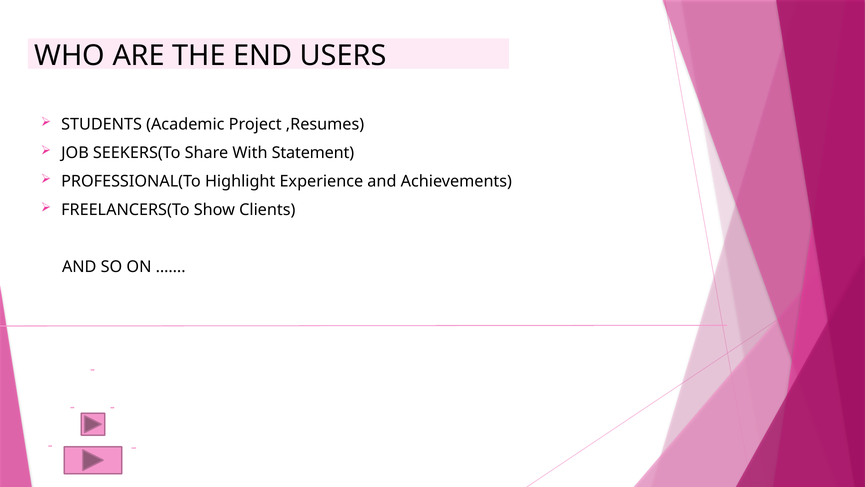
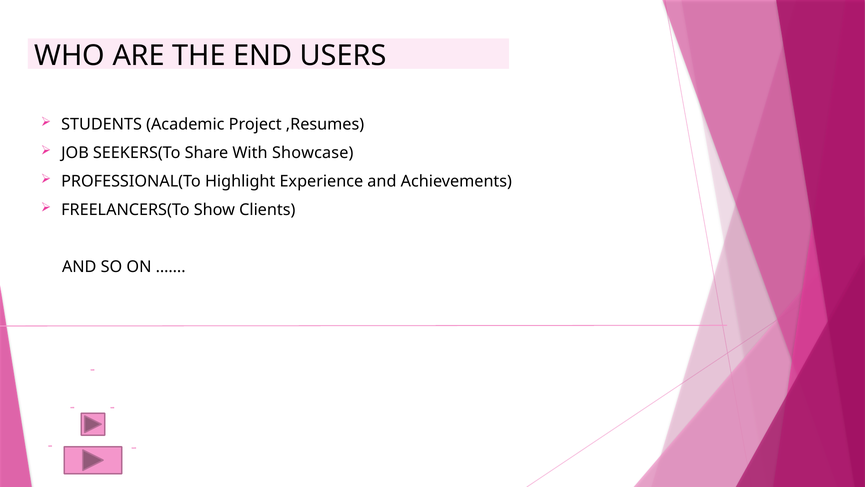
Statement: Statement -> Showcase
